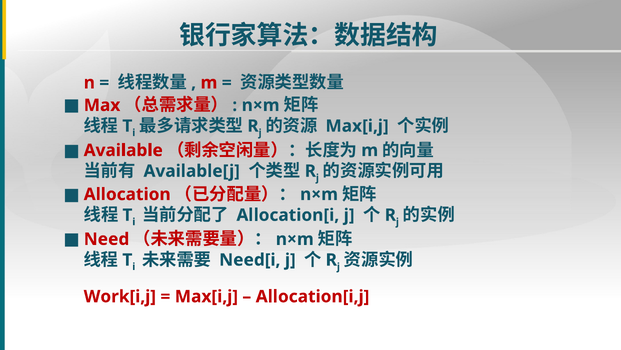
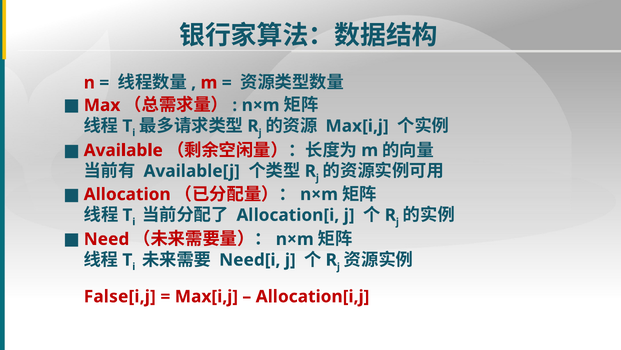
Work[i,j: Work[i,j -> False[i,j
